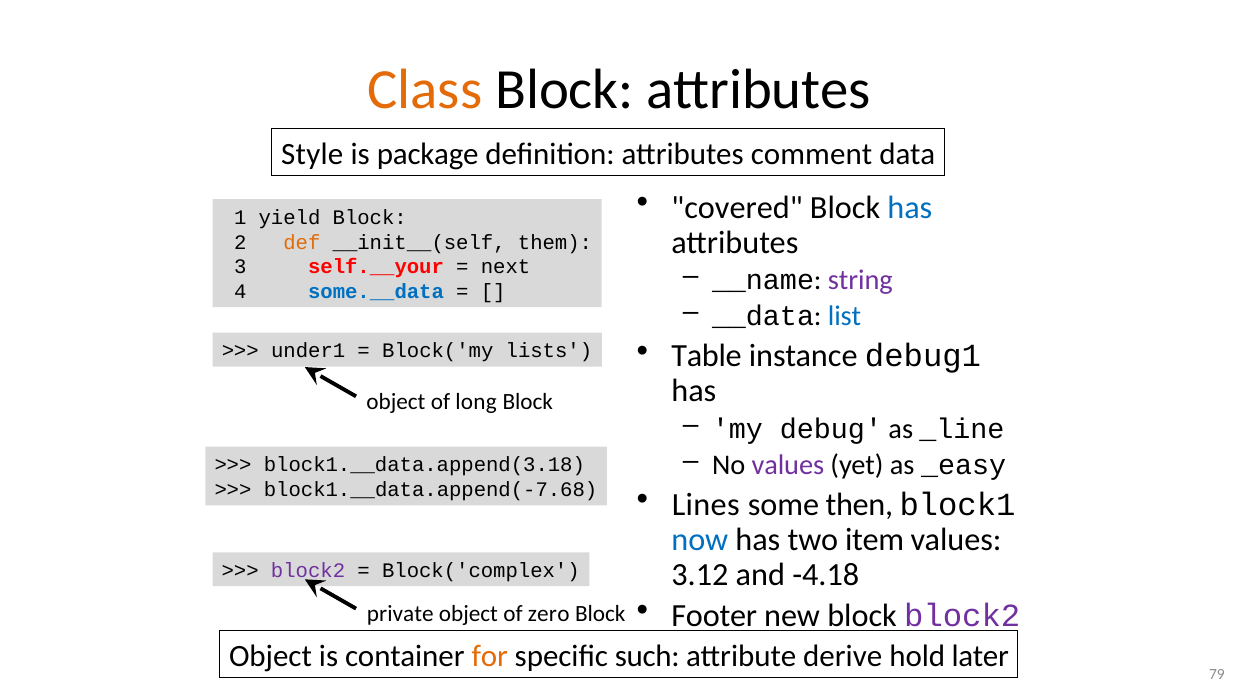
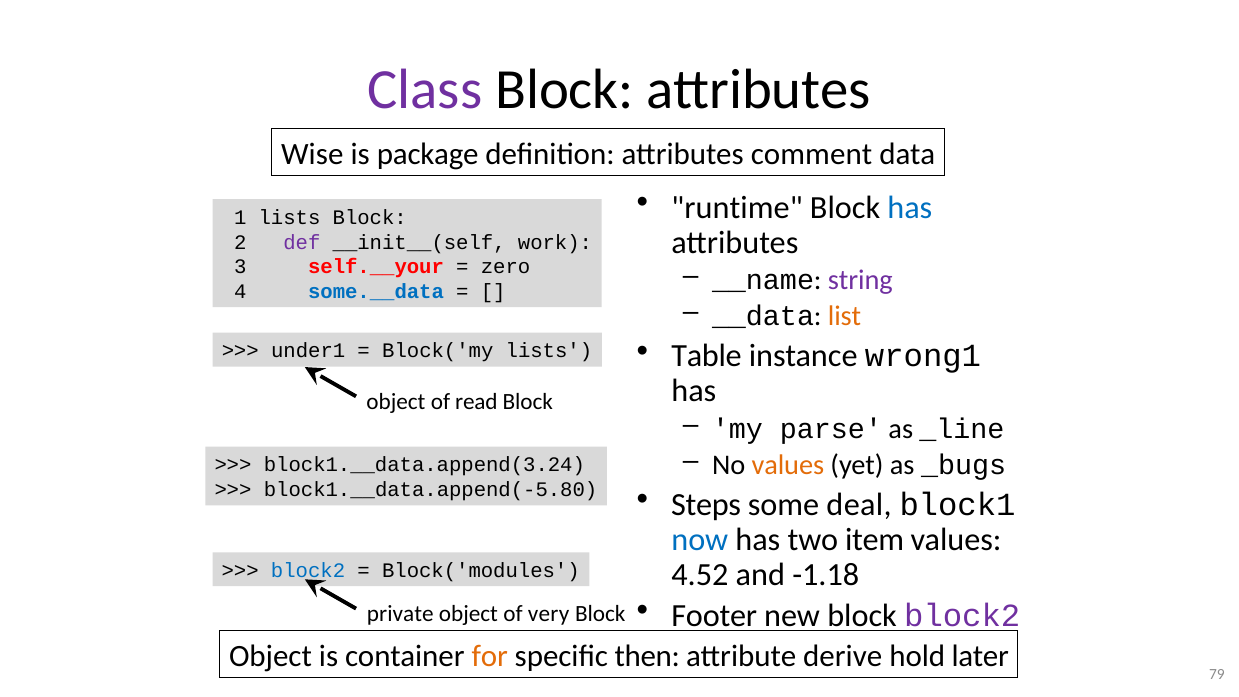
Class colour: orange -> purple
Style: Style -> Wise
covered: covered -> runtime
1 yield: yield -> lists
def colour: orange -> purple
them: them -> work
next: next -> zero
list colour: blue -> orange
debug1: debug1 -> wrong1
long: long -> read
debug: debug -> parse
values at (788, 465) colour: purple -> orange
_easy: _easy -> _bugs
block1.__data.append(3.18: block1.__data.append(3.18 -> block1.__data.append(3.24
block1.__data.append(-7.68: block1.__data.append(-7.68 -> block1.__data.append(-5.80
Lines: Lines -> Steps
then: then -> deal
3.12: 3.12 -> 4.52
-4.18: -4.18 -> -1.18
block2 at (308, 571) colour: purple -> blue
Block('complex: Block('complex -> Block('modules
zero: zero -> very
such: such -> then
